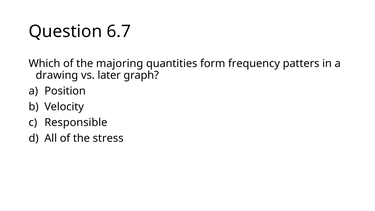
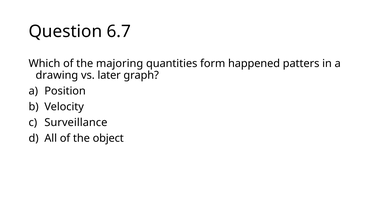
frequency: frequency -> happened
Responsible: Responsible -> Surveillance
stress: stress -> object
